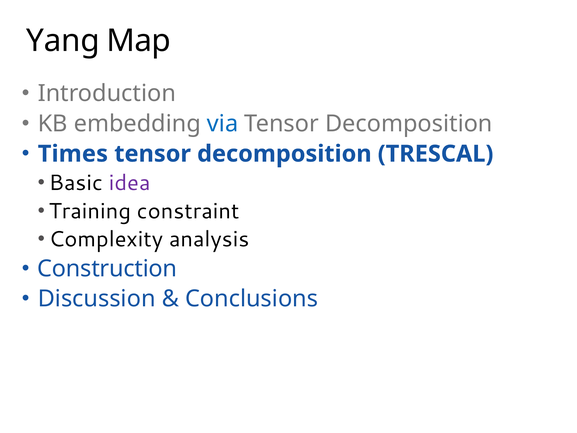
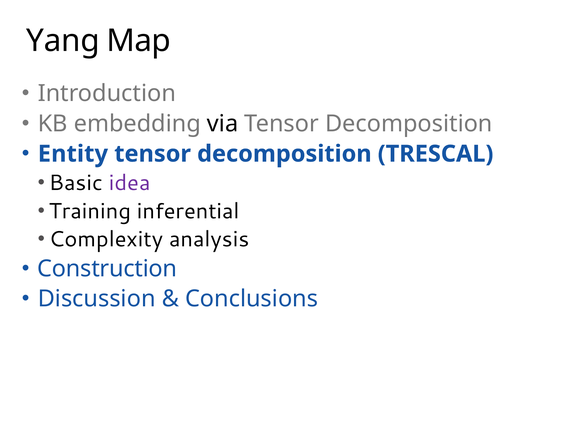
via colour: blue -> black
Times: Times -> Entity
constraint: constraint -> inferential
